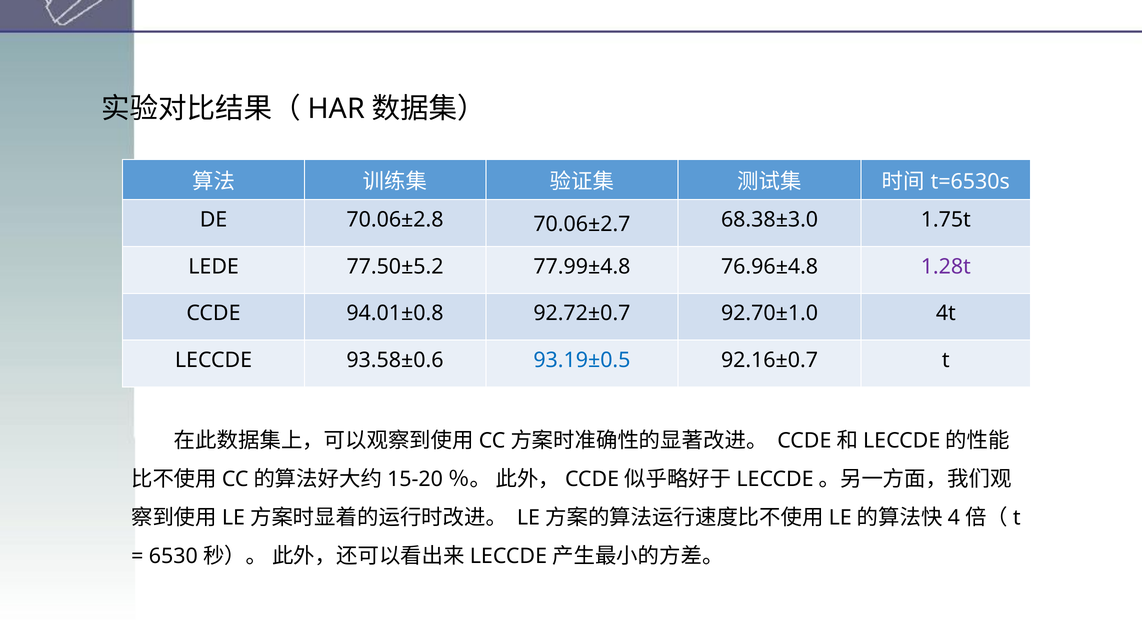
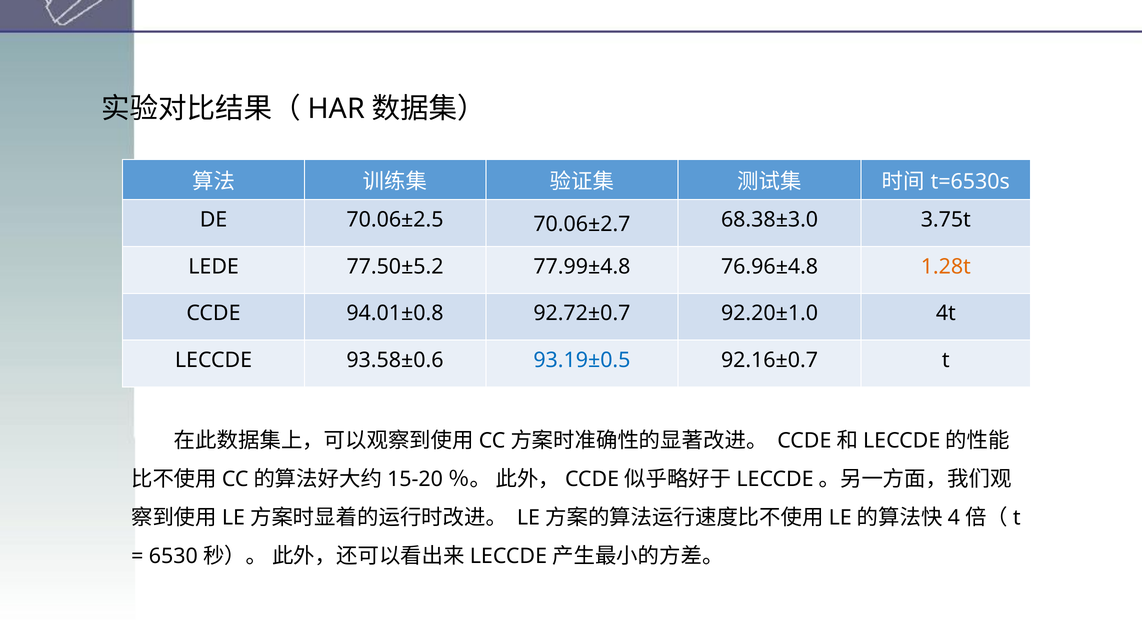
70.06±2.8: 70.06±2.8 -> 70.06±2.5
1.75t: 1.75t -> 3.75t
1.28t colour: purple -> orange
92.70±1.0: 92.70±1.0 -> 92.20±1.0
